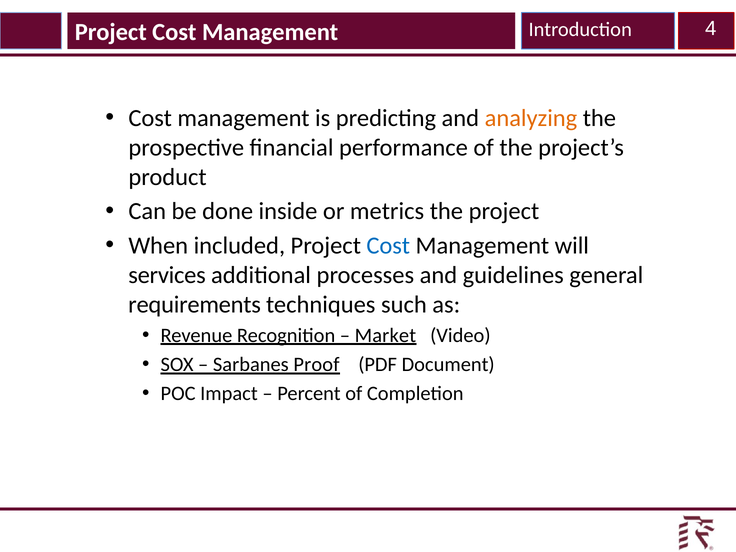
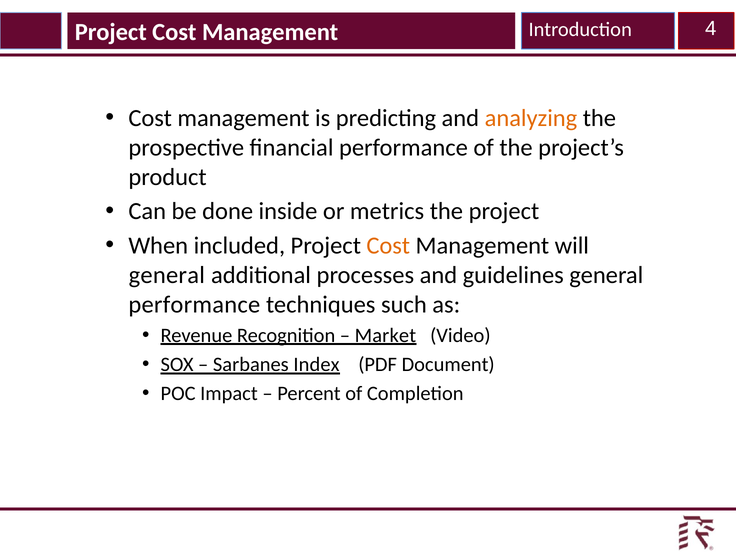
Cost at (388, 246) colour: blue -> orange
services at (167, 275): services -> general
requirements at (195, 305): requirements -> performance
Proof: Proof -> Index
